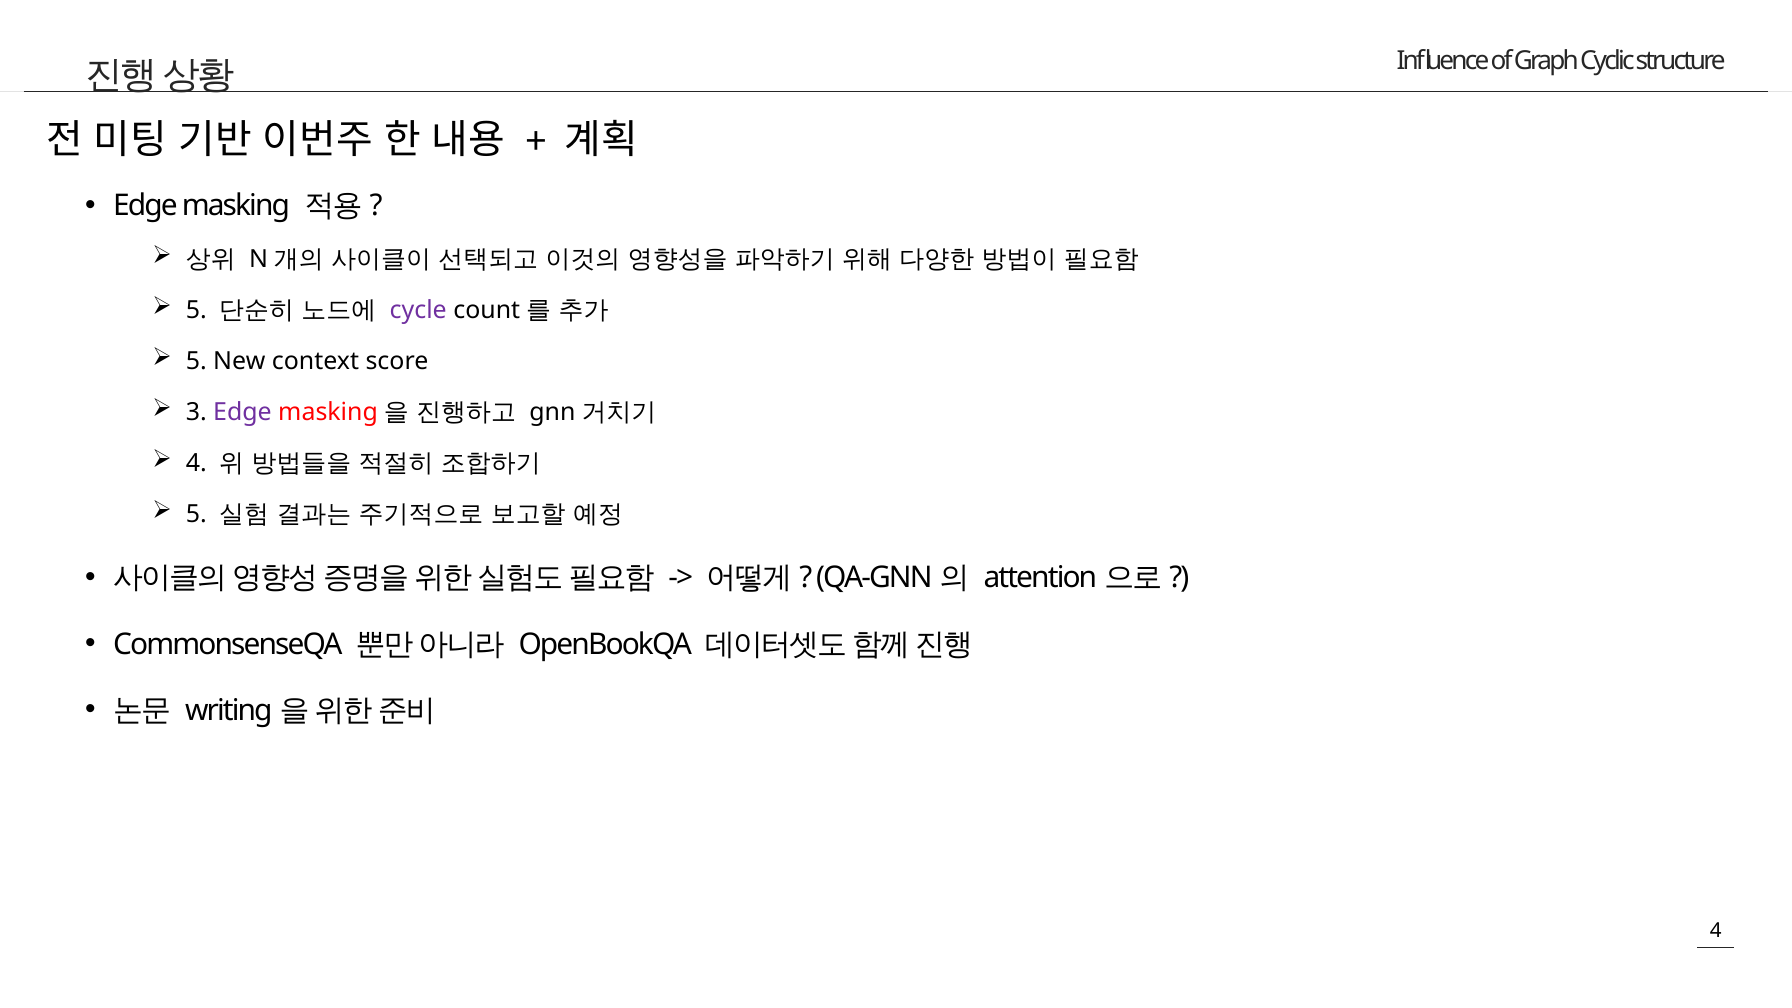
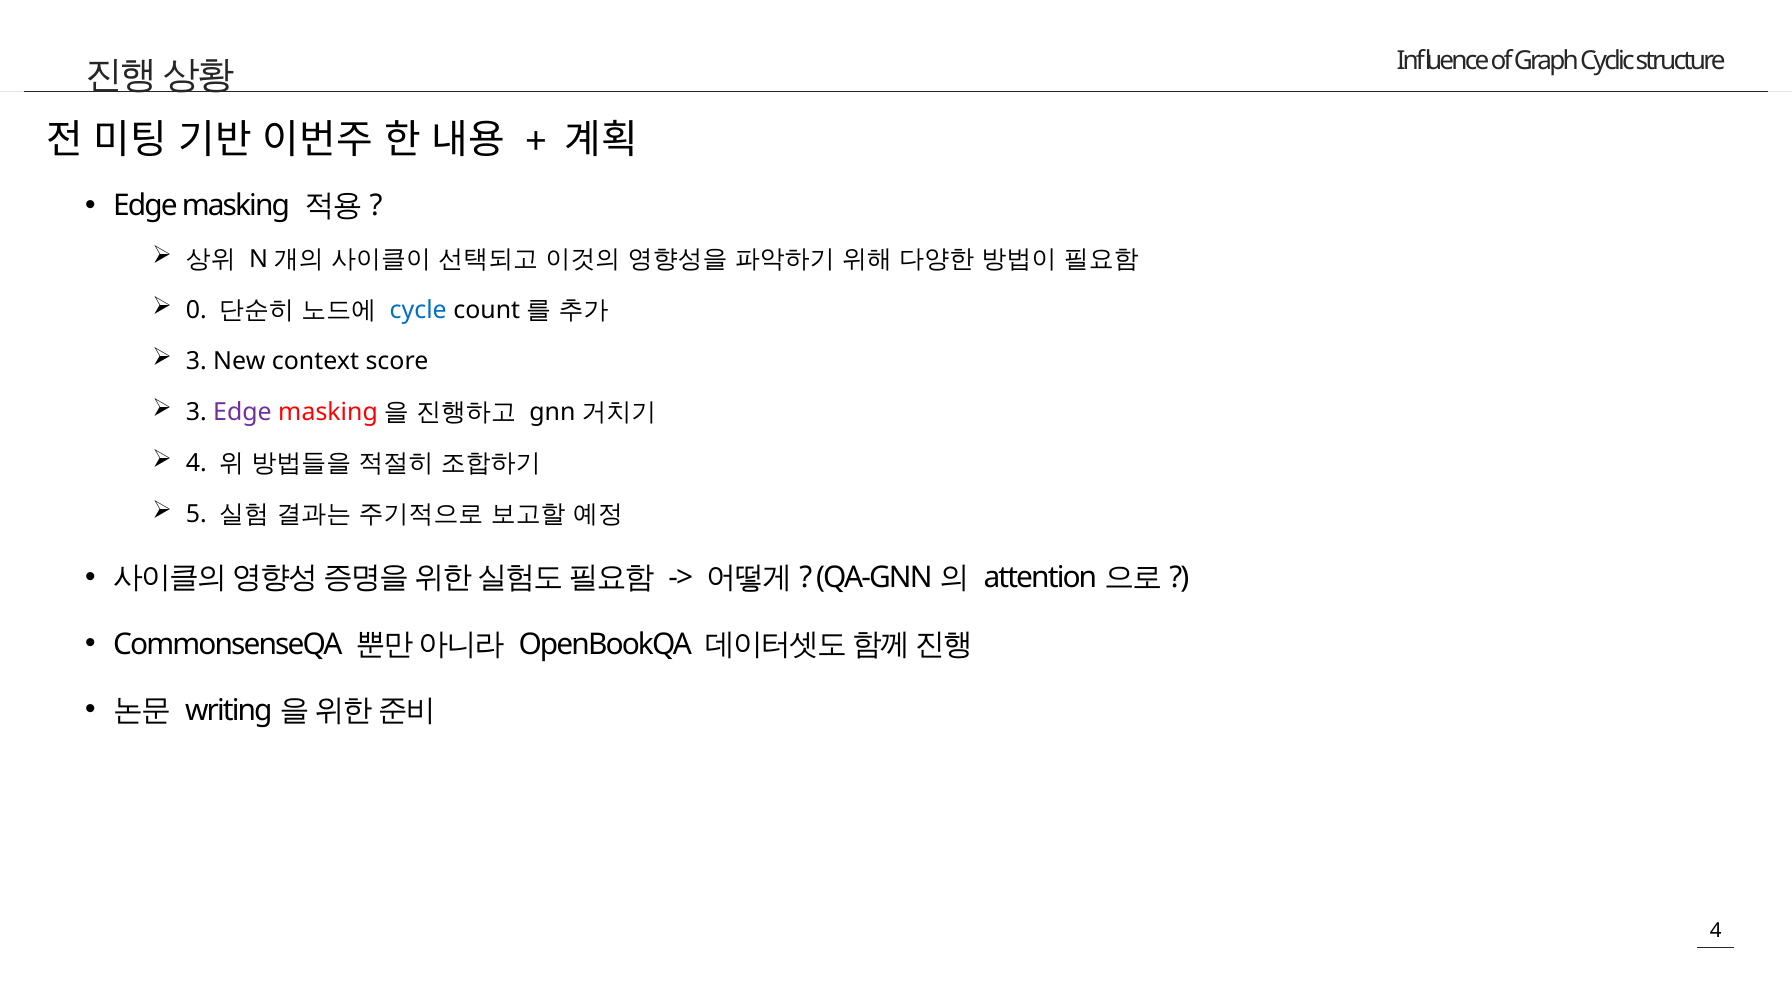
5 at (196, 310): 5 -> 0
cycle colour: purple -> blue
5 at (196, 362): 5 -> 3
